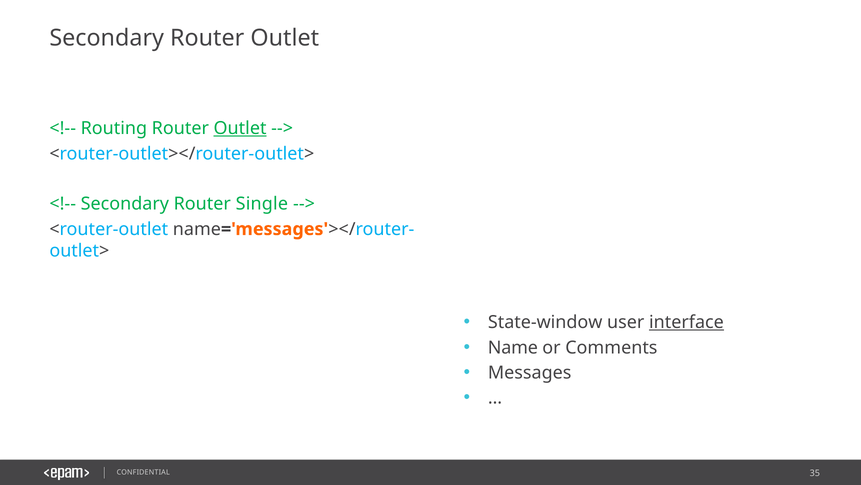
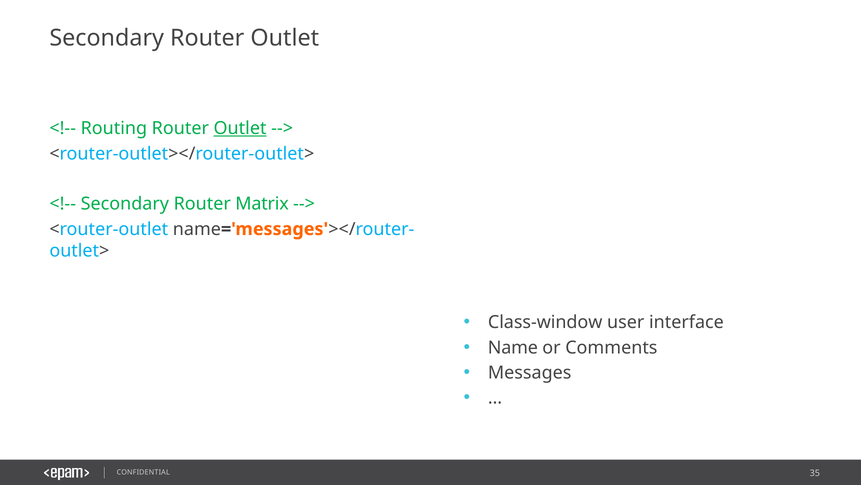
Single: Single -> Matrix
State-window: State-window -> Class-window
interface underline: present -> none
